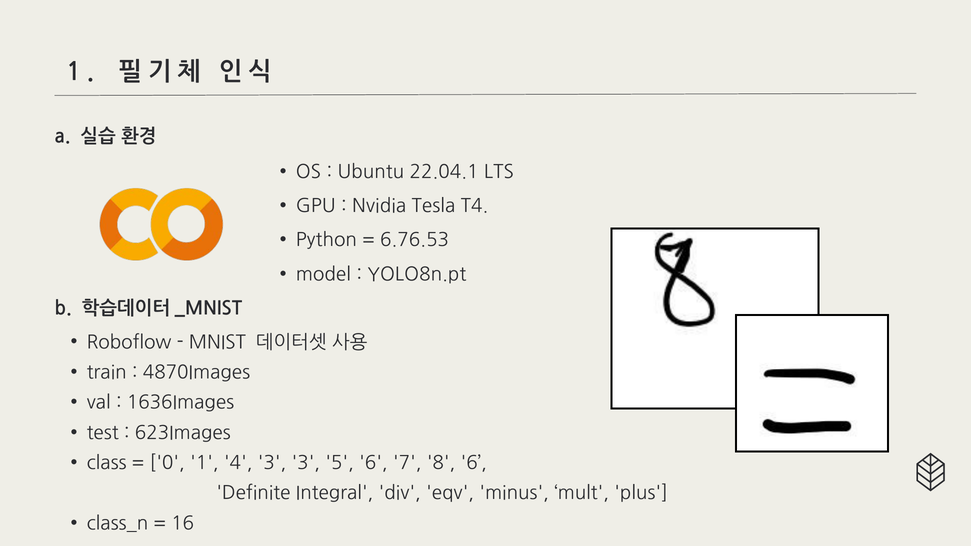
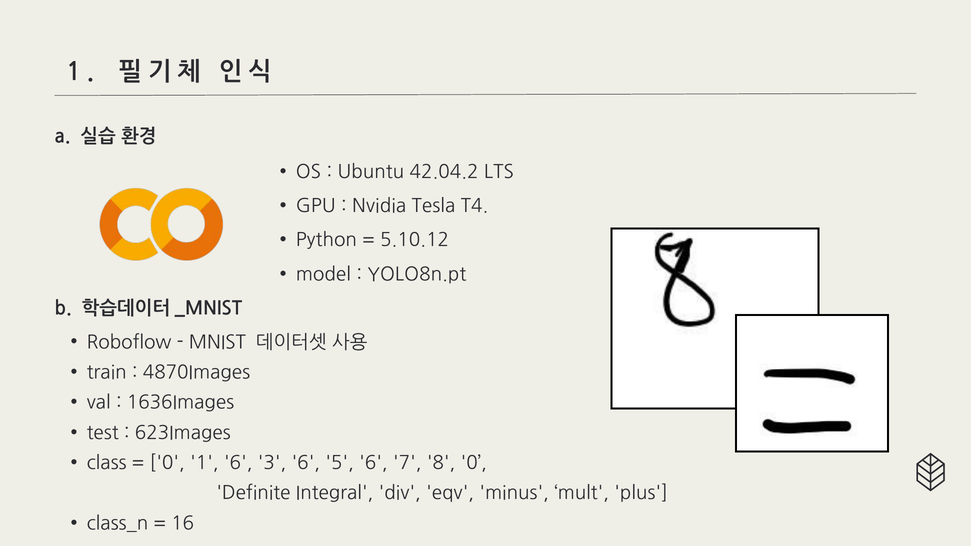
22.04.1: 22.04.1 -> 42.04.2
6.76.53: 6.76.53 -> 5.10.12
1 4: 4 -> 6
3 3: 3 -> 6
8 6: 6 -> 0
